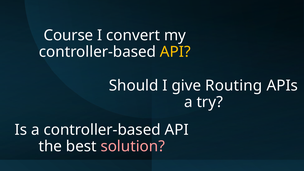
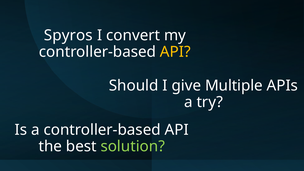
Course: Course -> Spyros
Routing: Routing -> Multiple
solution colour: pink -> light green
